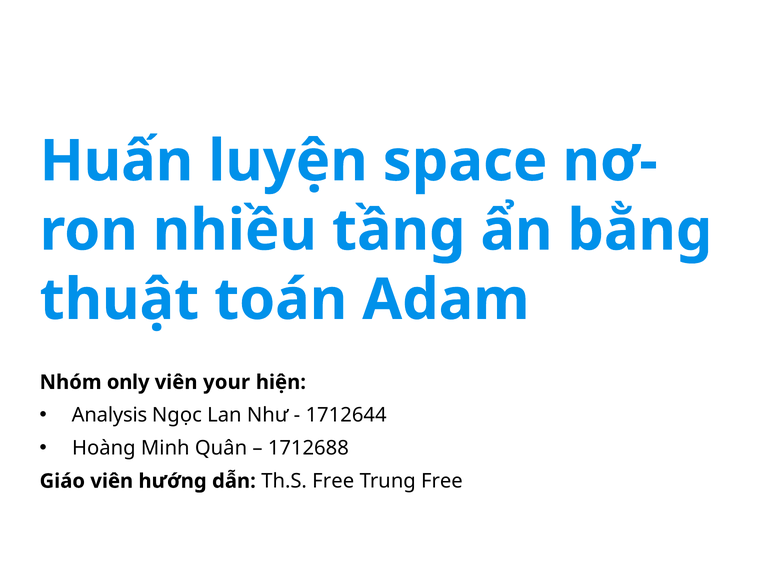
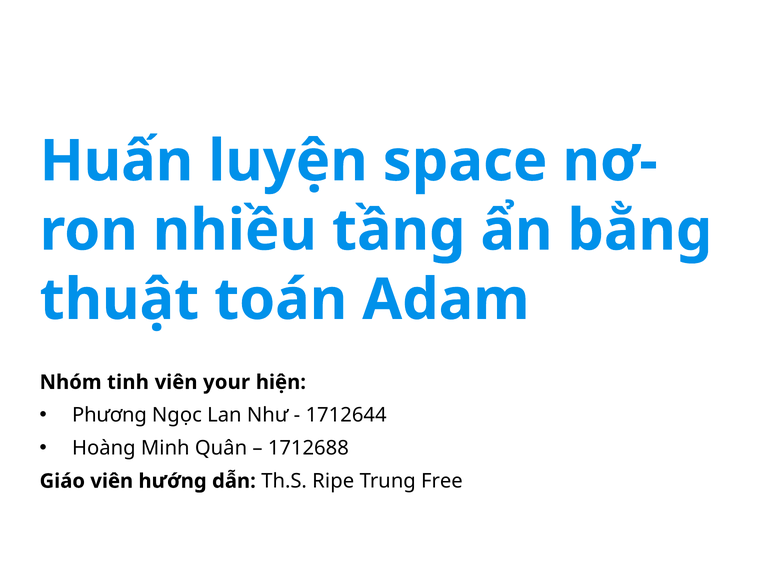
only: only -> tinh
Analysis: Analysis -> Phương
Th.S Free: Free -> Ripe
